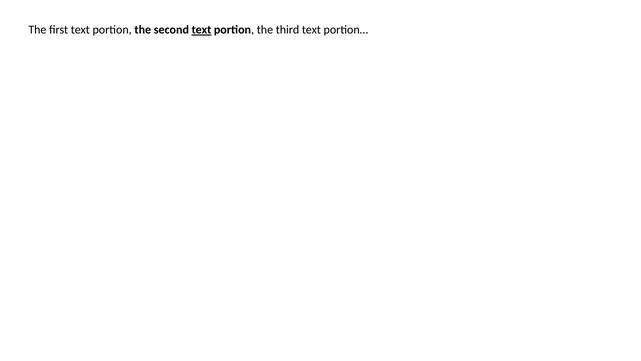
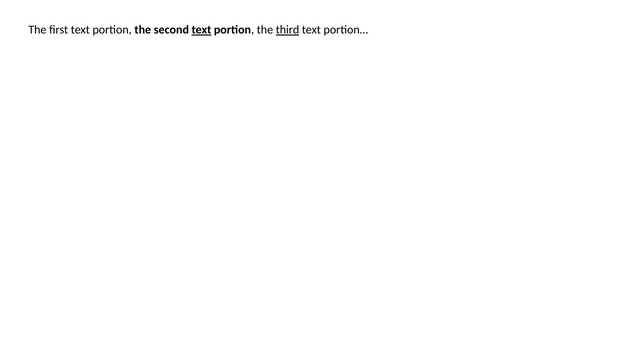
third underline: none -> present
